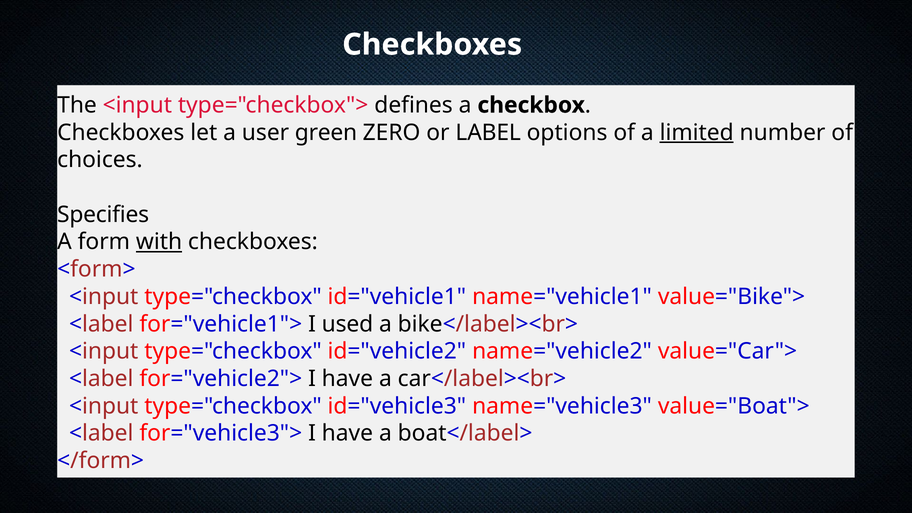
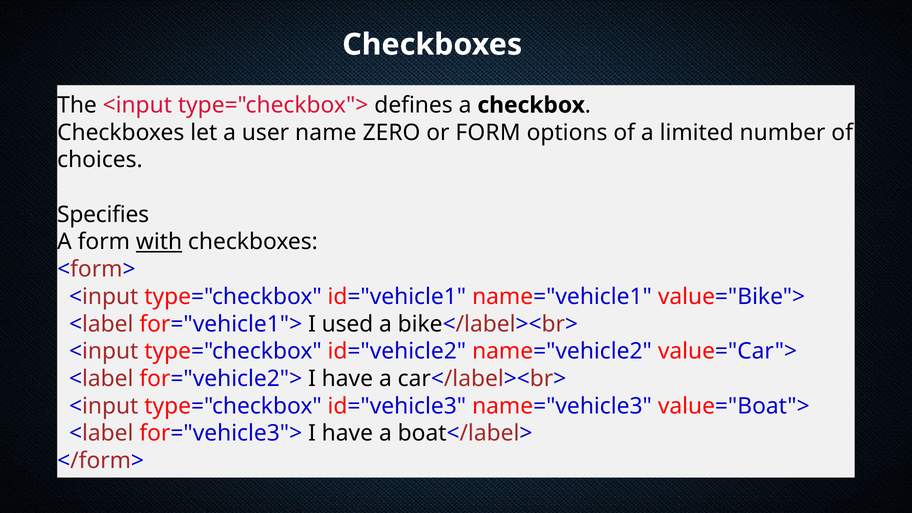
green: green -> name
or LABEL: LABEL -> FORM
limited underline: present -> none
